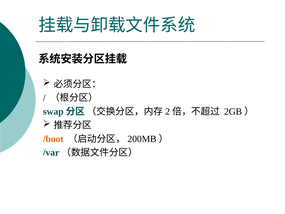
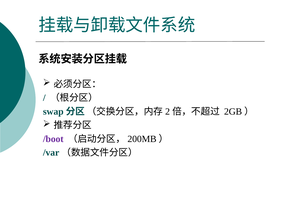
/boot colour: orange -> purple
